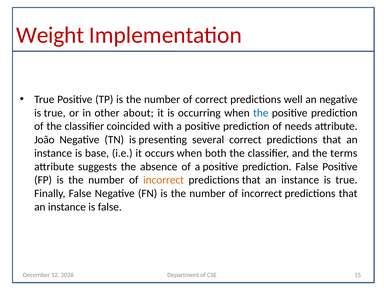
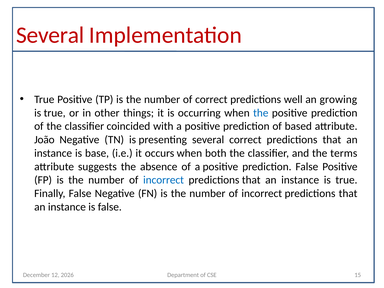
Weight at (50, 35): Weight -> Several
an negative: negative -> growing
about: about -> things
needs: needs -> based
incorrect at (164, 180) colour: orange -> blue
